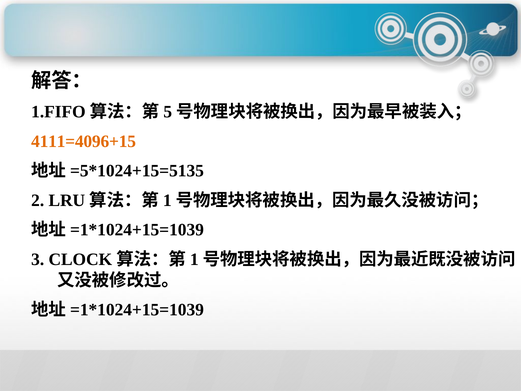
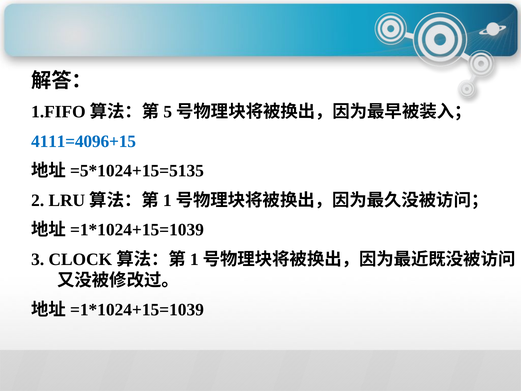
4111=4096+15 colour: orange -> blue
